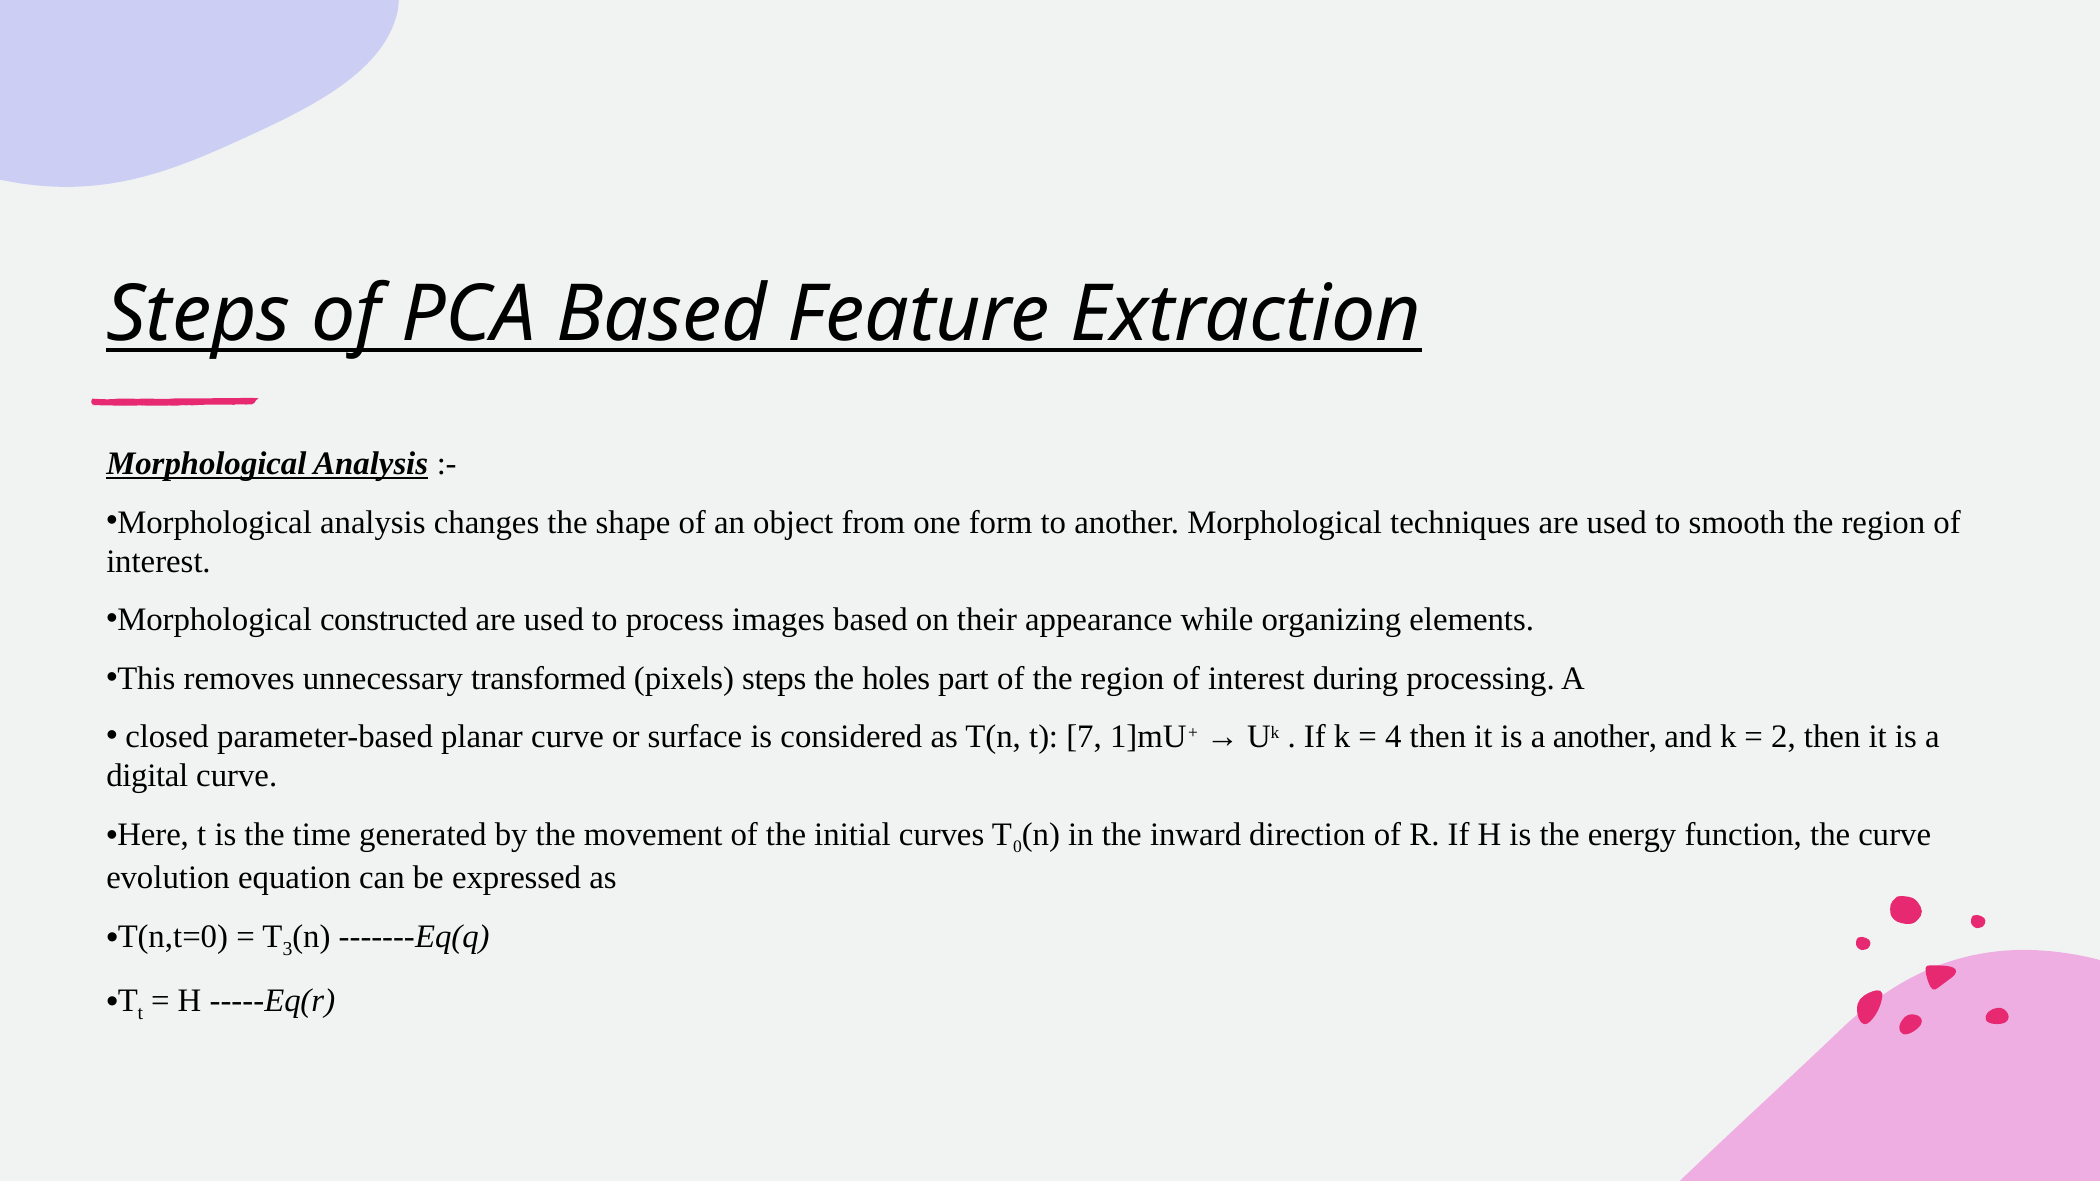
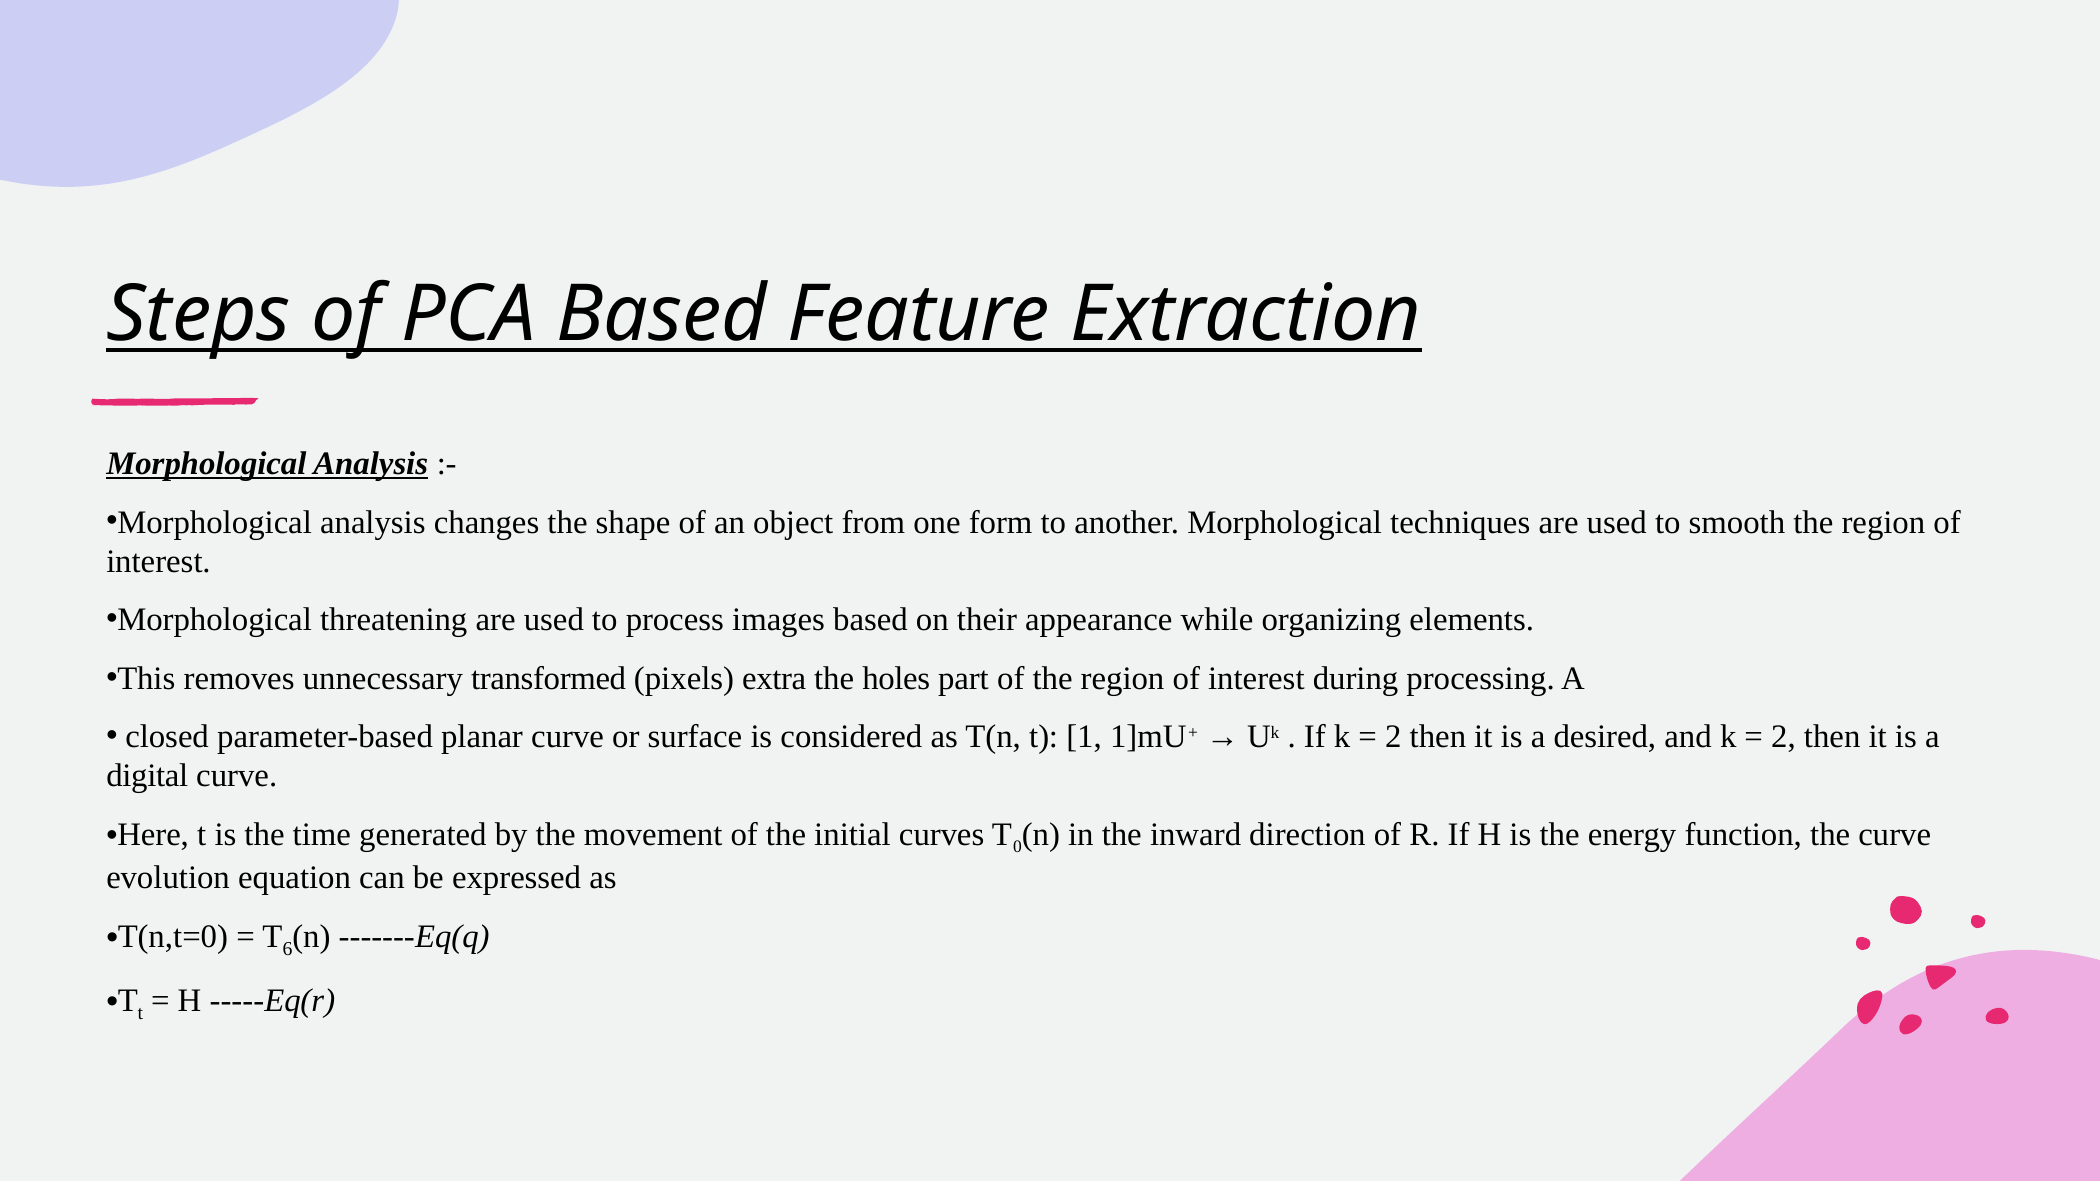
constructed: constructed -> threatening
pixels steps: steps -> extra
7: 7 -> 1
4 at (1393, 737): 4 -> 2
a another: another -> desired
3: 3 -> 6
